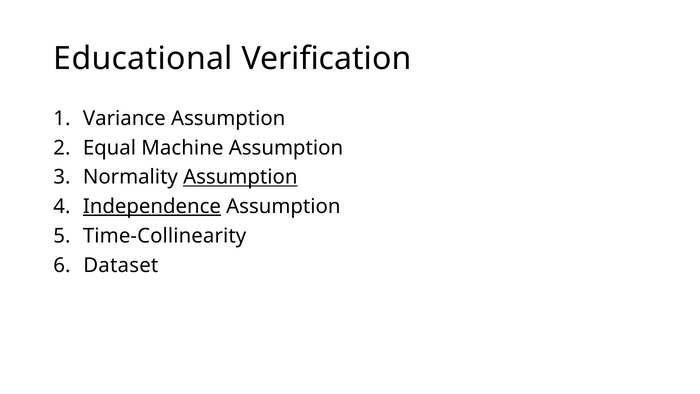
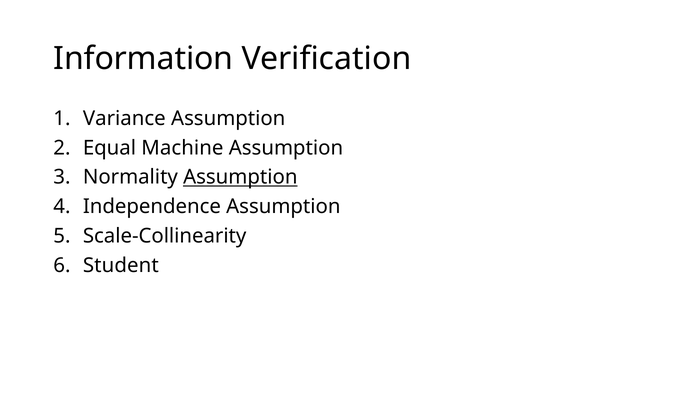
Educational: Educational -> Information
Independence underline: present -> none
Time-Collinearity: Time-Collinearity -> Scale-Collinearity
Dataset: Dataset -> Student
